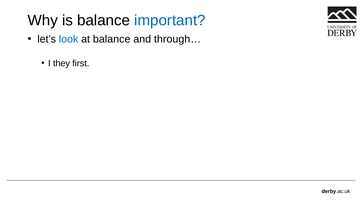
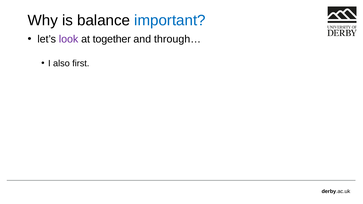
look colour: blue -> purple
at balance: balance -> together
they: they -> also
